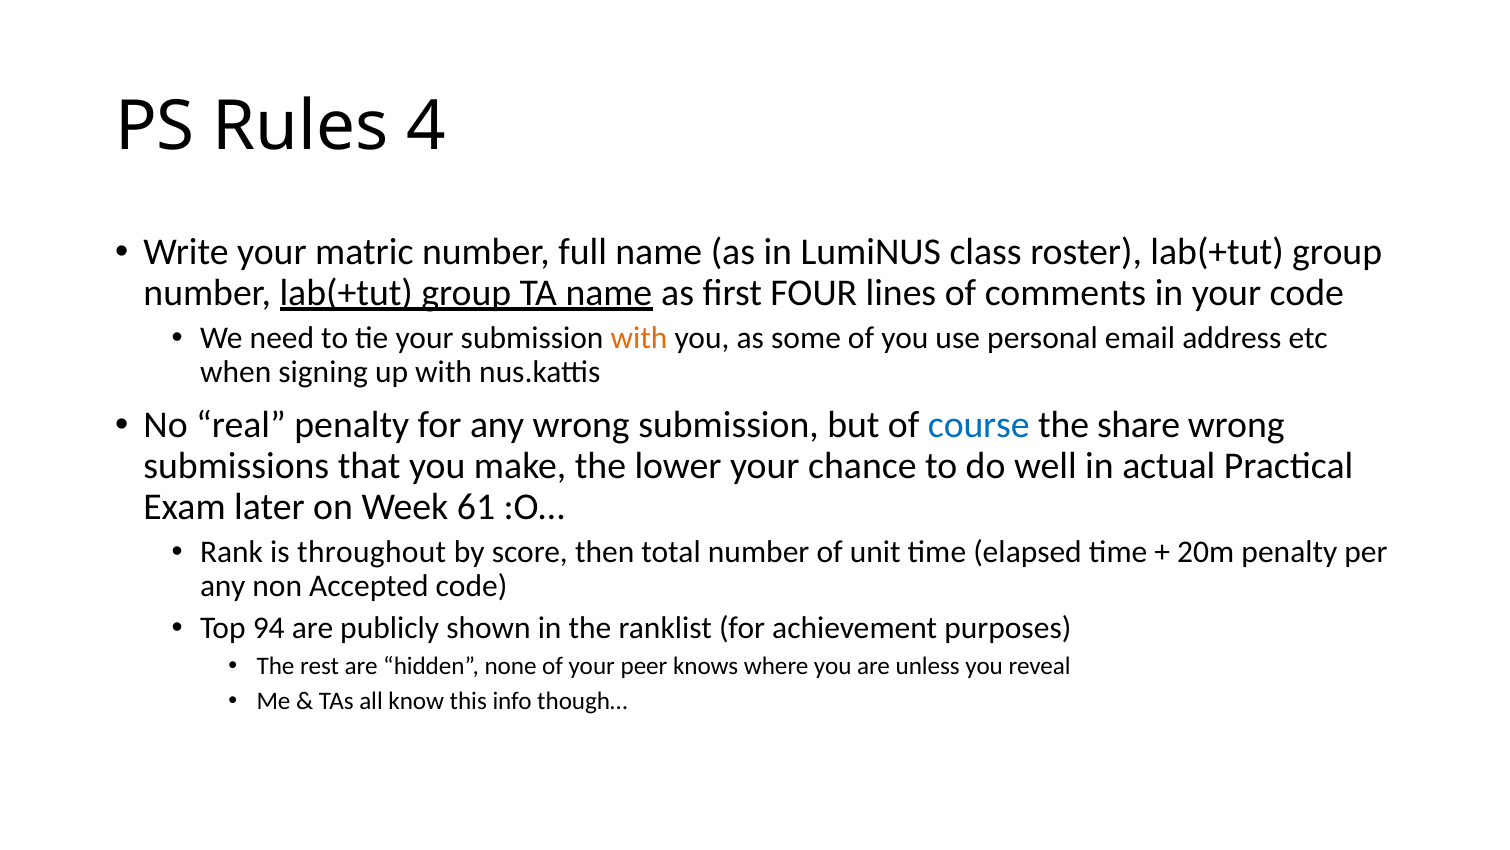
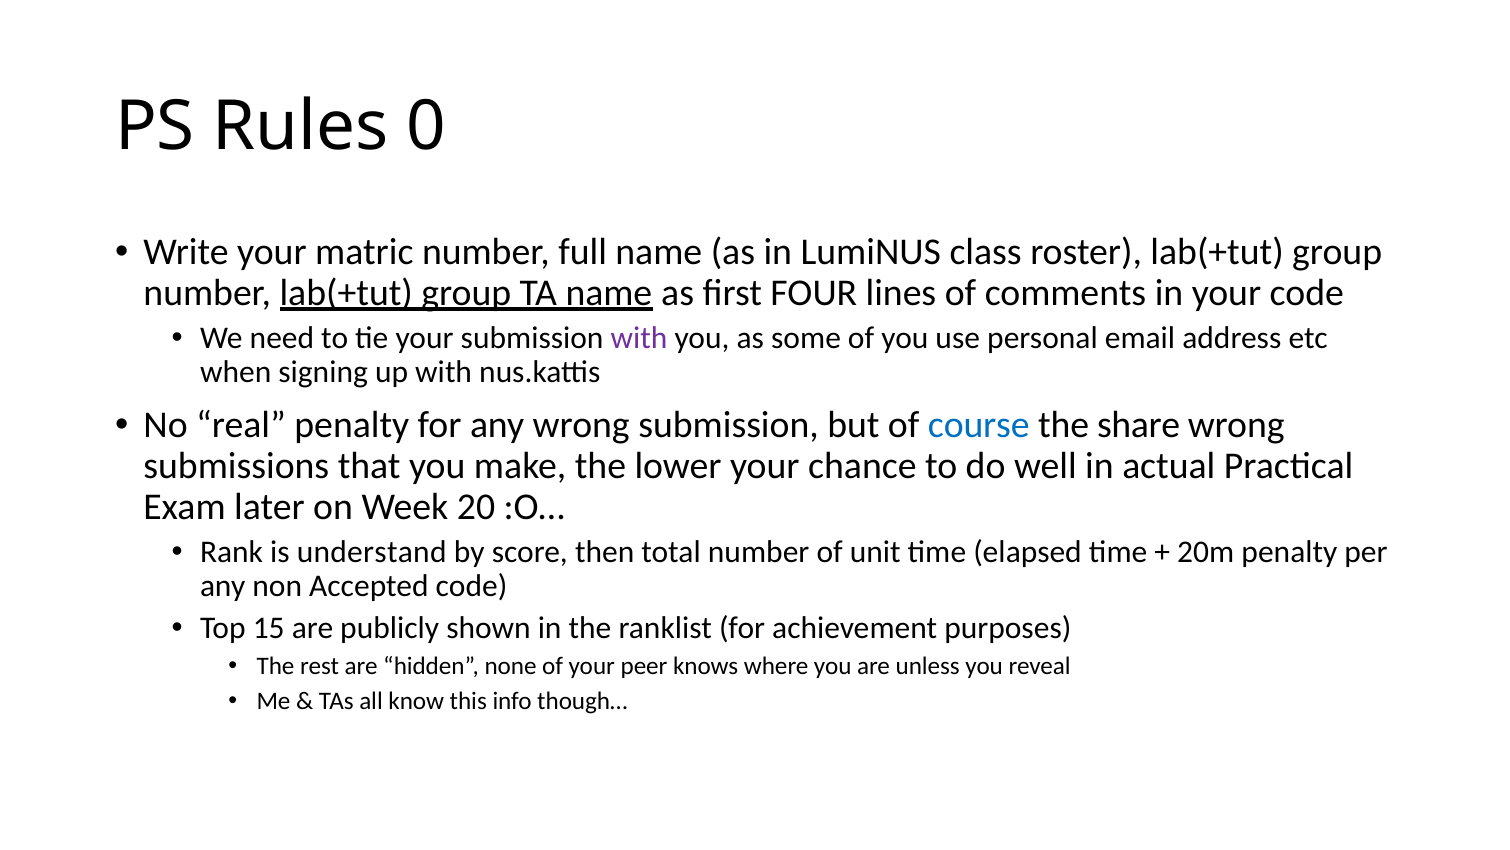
4: 4 -> 0
with at (639, 338) colour: orange -> purple
61: 61 -> 20
throughout: throughout -> understand
94: 94 -> 15
